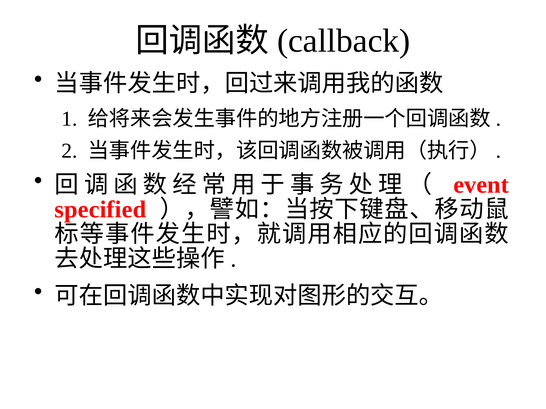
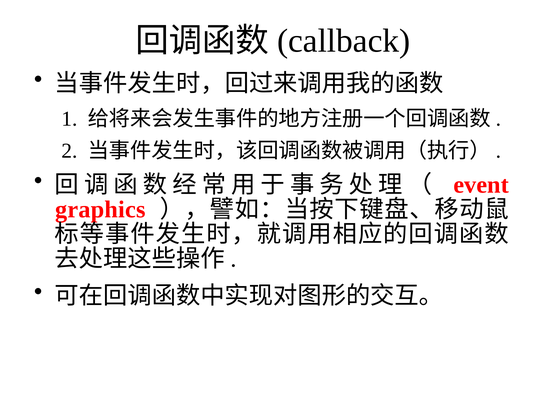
specified: specified -> graphics
